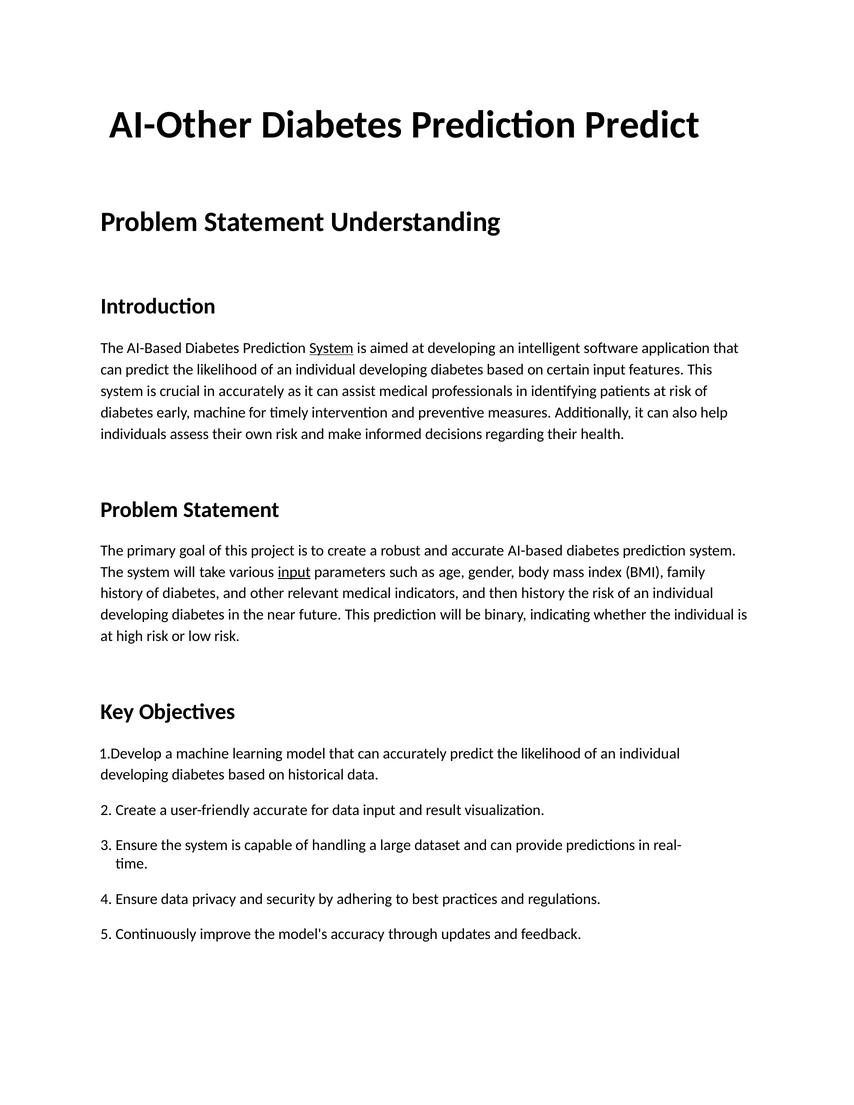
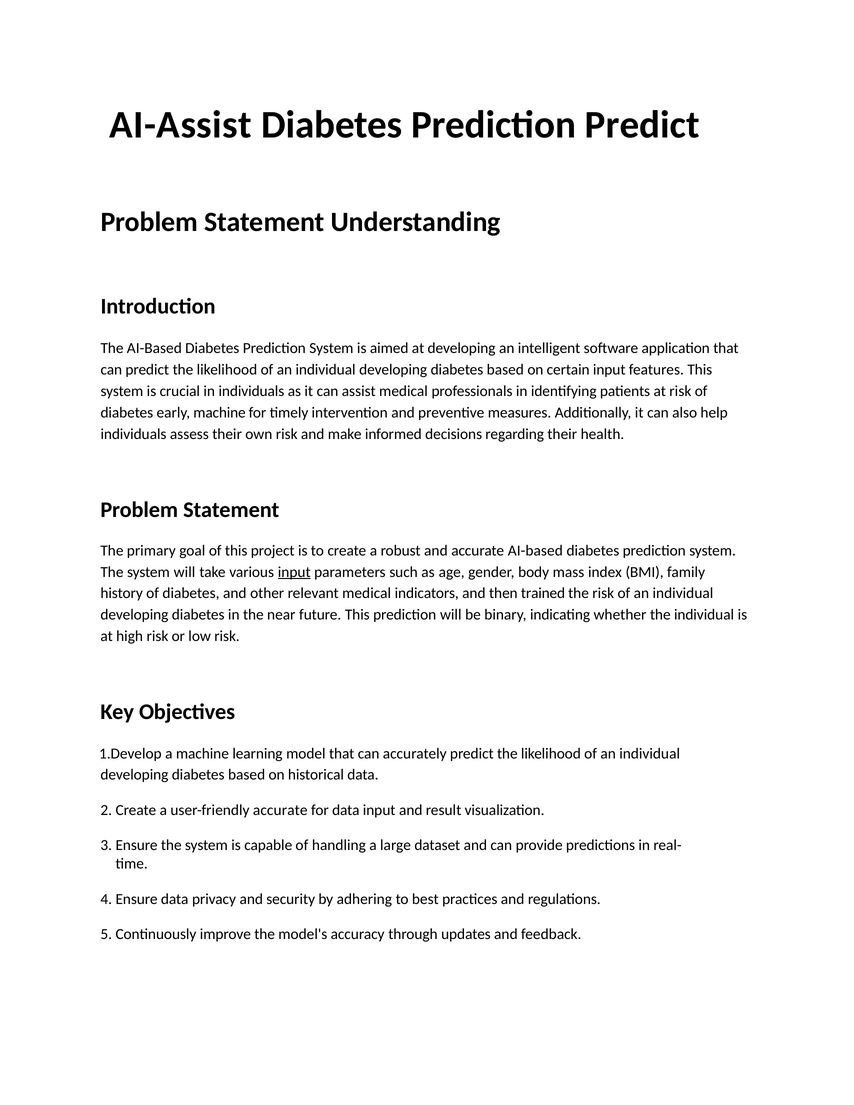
AI-Other: AI-Other -> AI-Assist
System at (331, 348) underline: present -> none
in accurately: accurately -> individuals
then history: history -> trained
